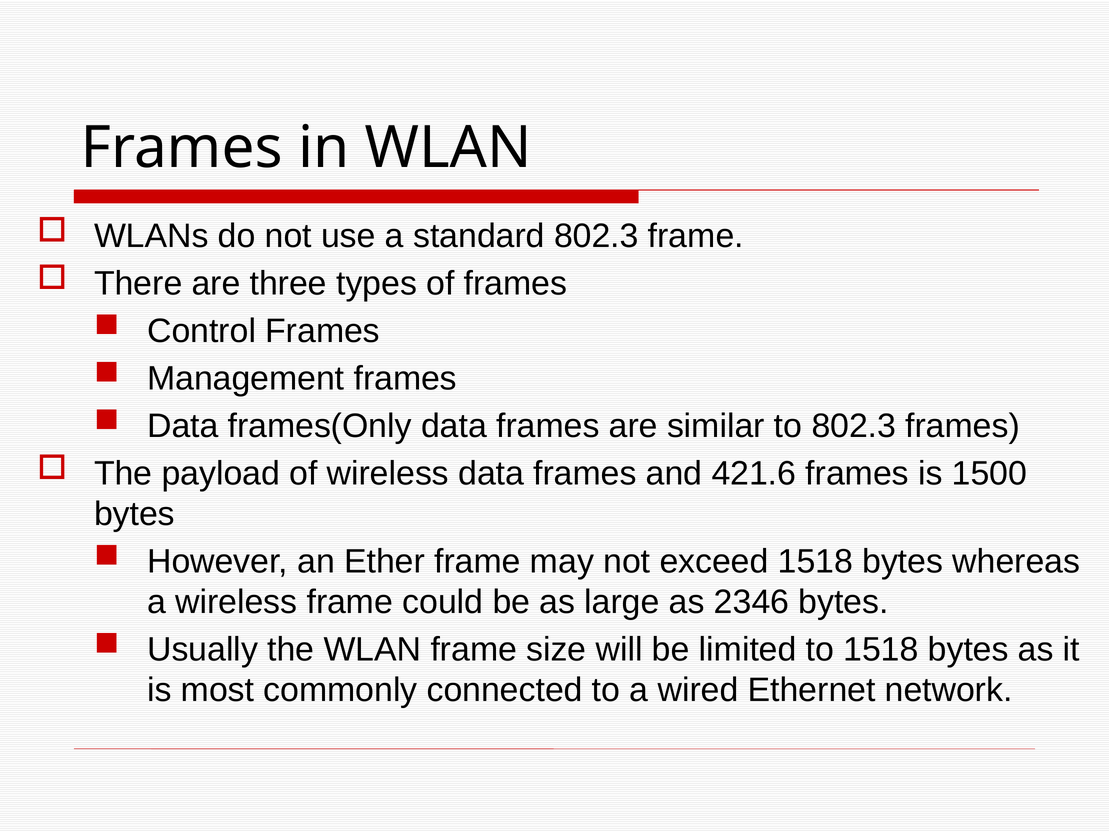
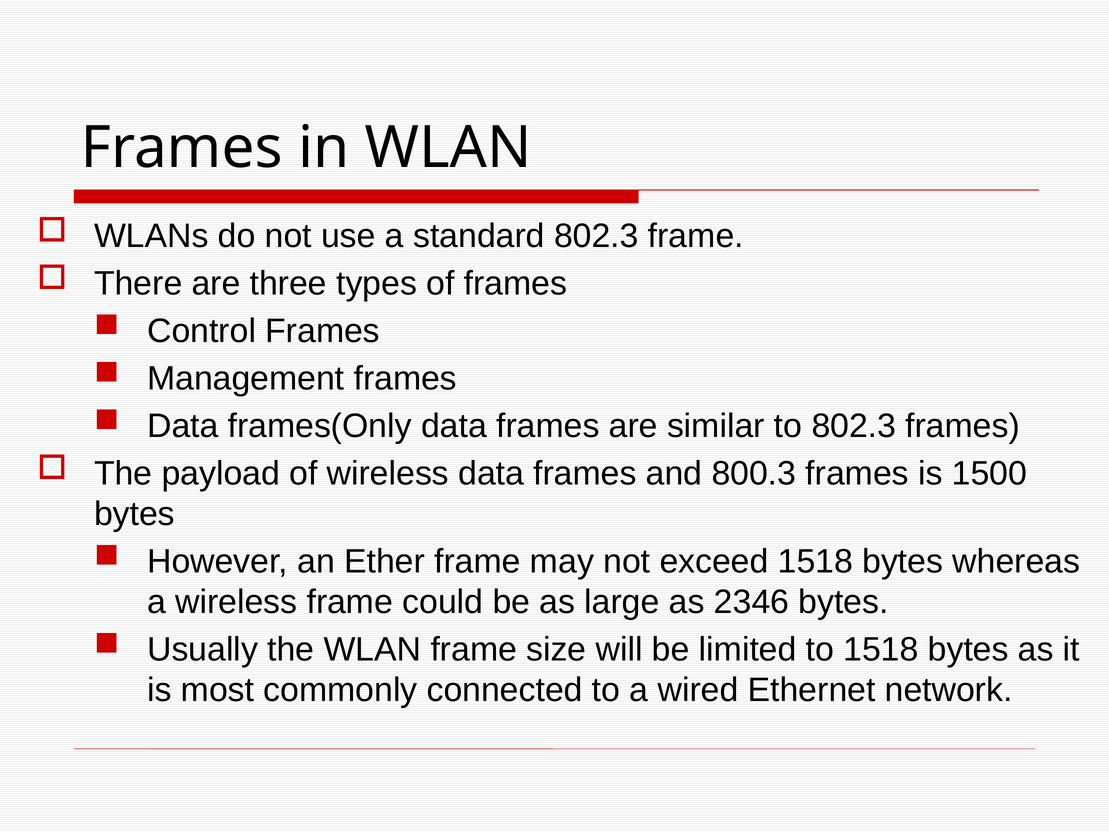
421.6: 421.6 -> 800.3
